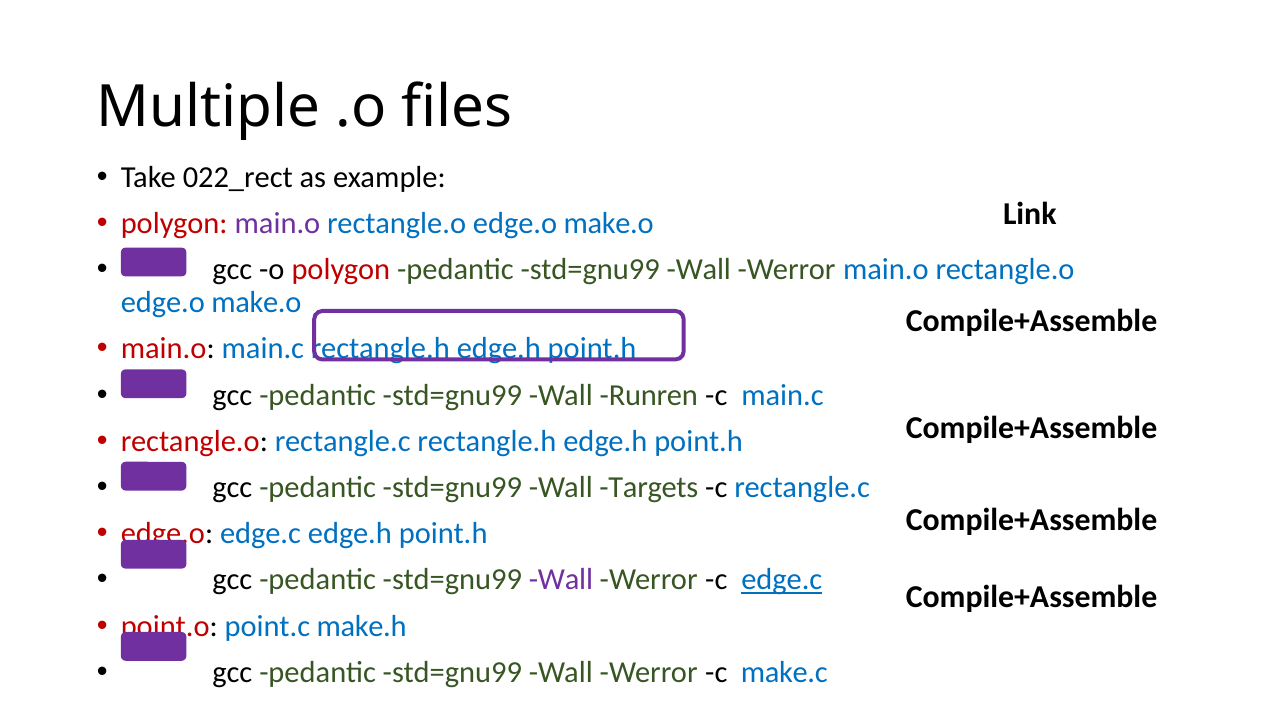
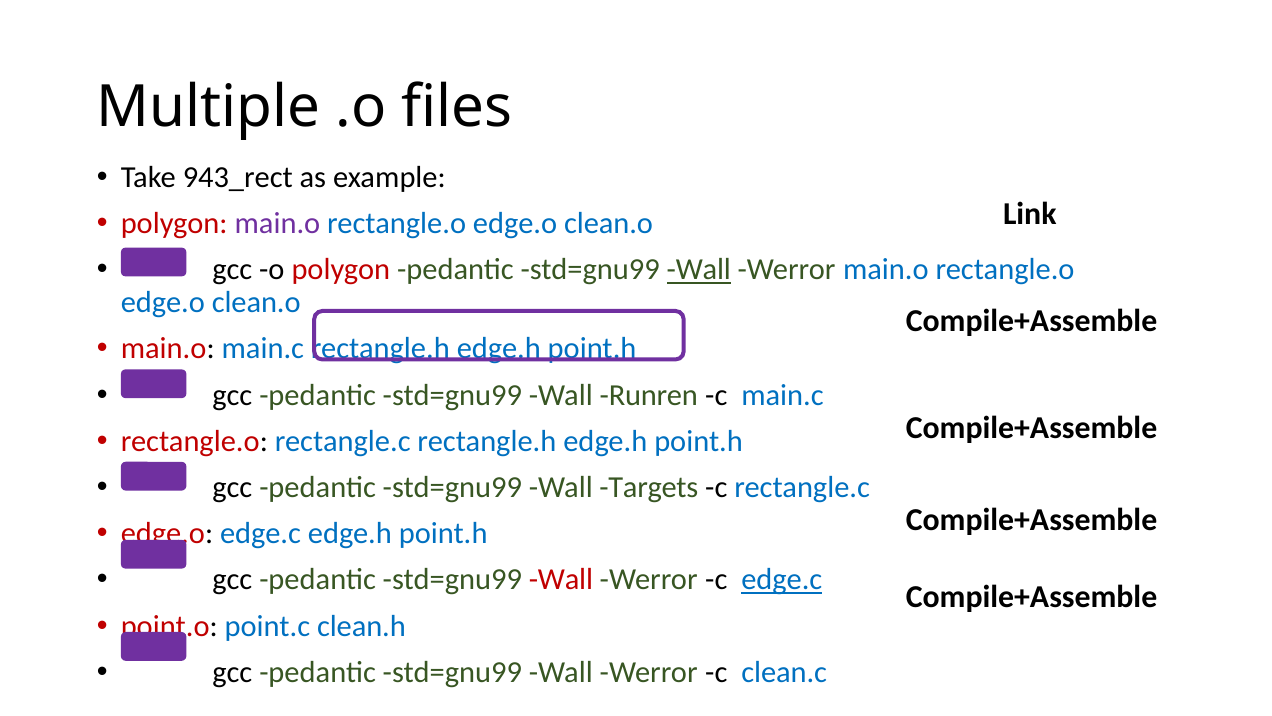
022_rect: 022_rect -> 943_rect
make.o at (609, 223): make.o -> clean.o
Wall at (699, 270) underline: none -> present
make.o at (256, 303): make.o -> clean.o
Wall at (561, 579) colour: purple -> red
make.h: make.h -> clean.h
make.c: make.c -> clean.c
